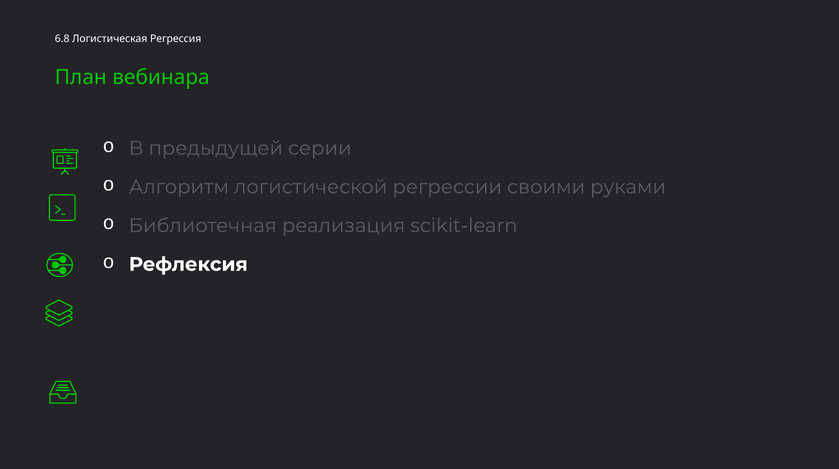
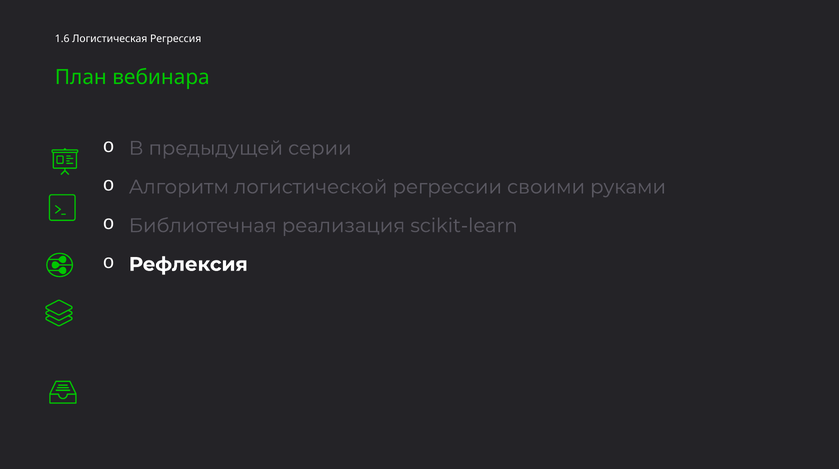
6.8: 6.8 -> 1.6
